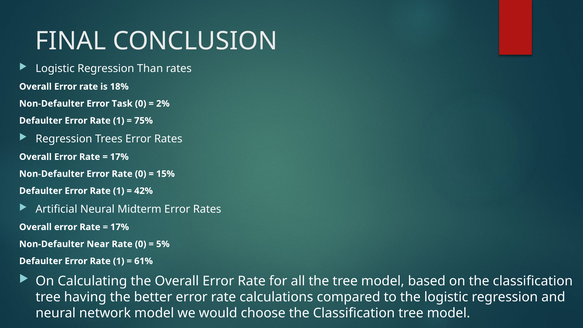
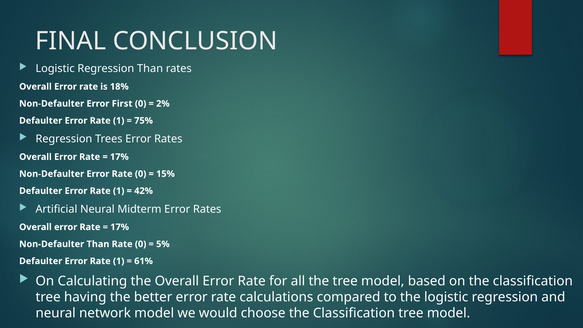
Task: Task -> First
Non-Defaulter Near: Near -> Than
